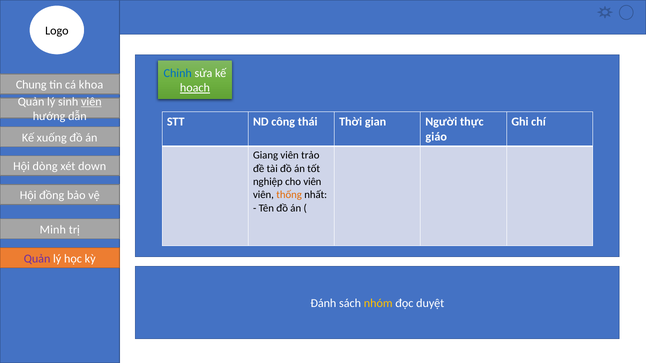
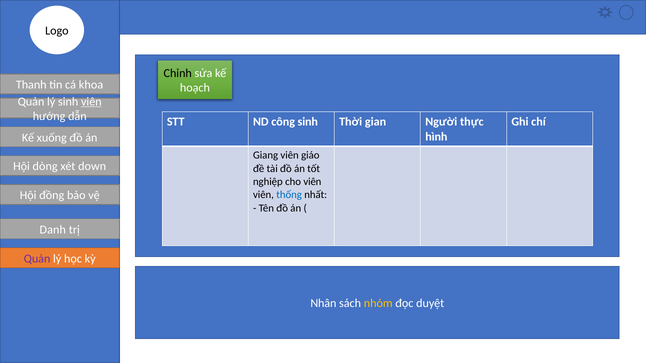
Chỉnh colour: blue -> black
Chung: Chung -> Thanh
hoạch underline: present -> none
công thái: thái -> sinh
giáo: giáo -> hình
trảo: trảo -> giáo
thống colour: orange -> blue
Minh: Minh -> Danh
Đánh: Đánh -> Nhân
